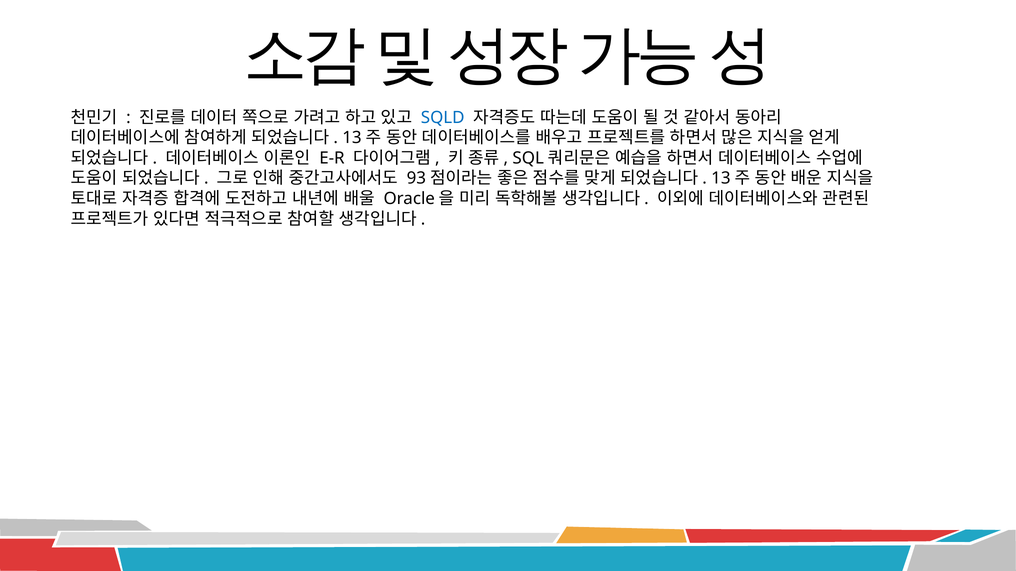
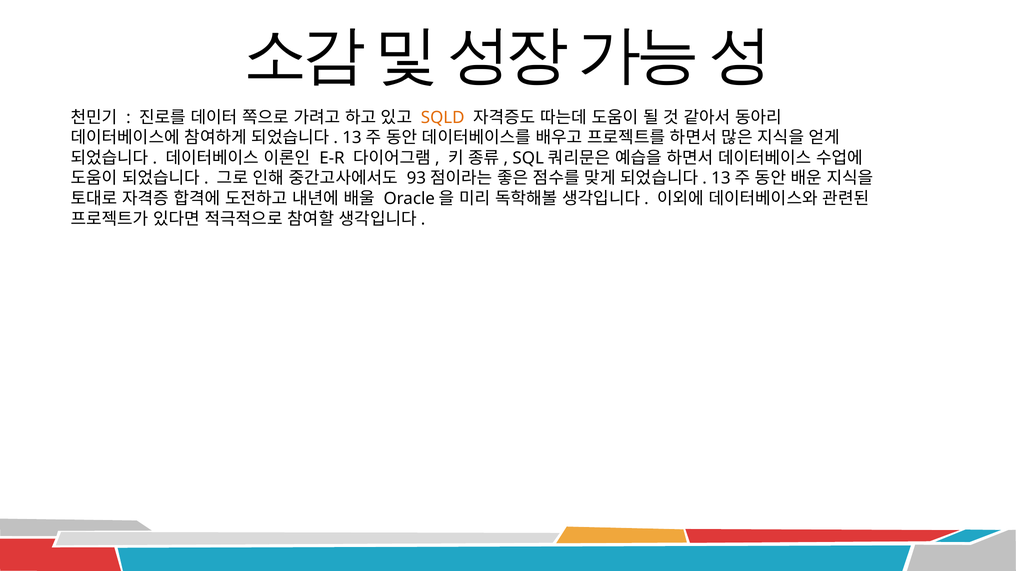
SQLD colour: blue -> orange
